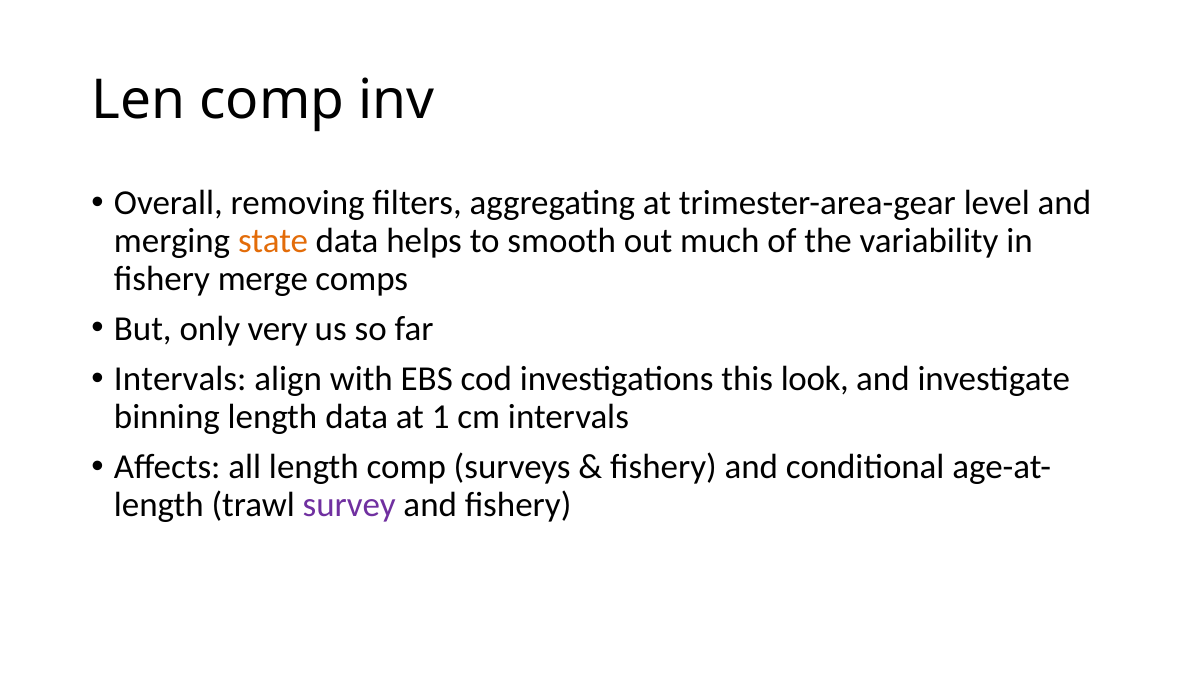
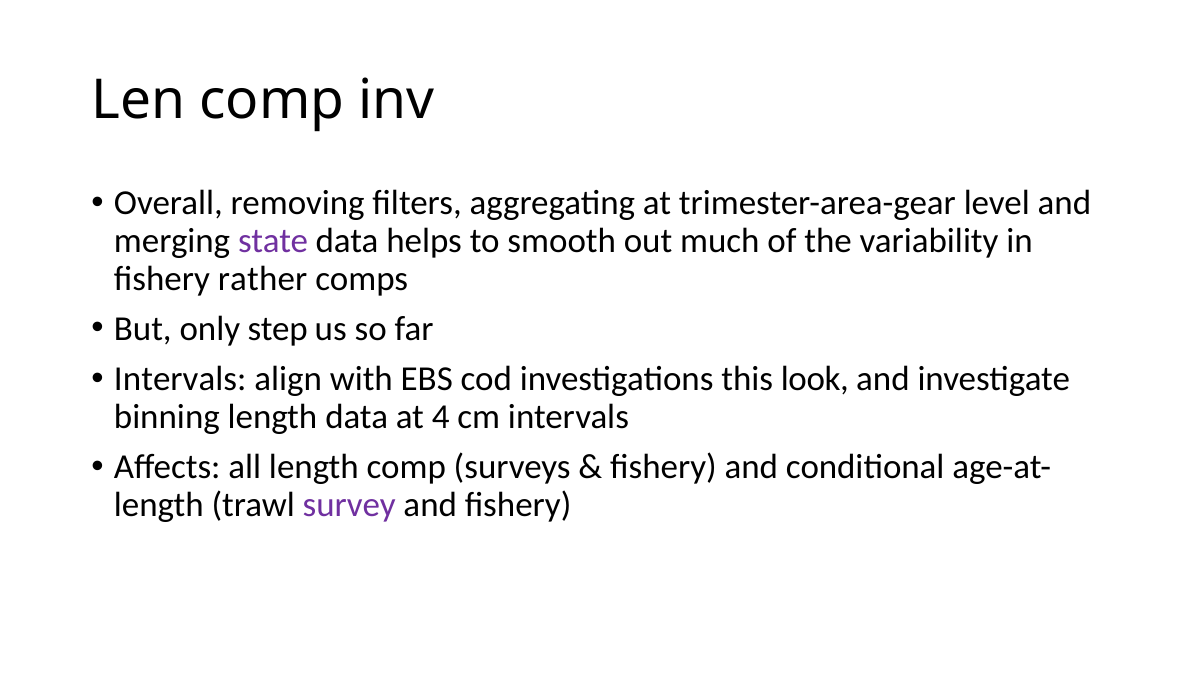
state colour: orange -> purple
merge: merge -> rather
very: very -> step
1: 1 -> 4
